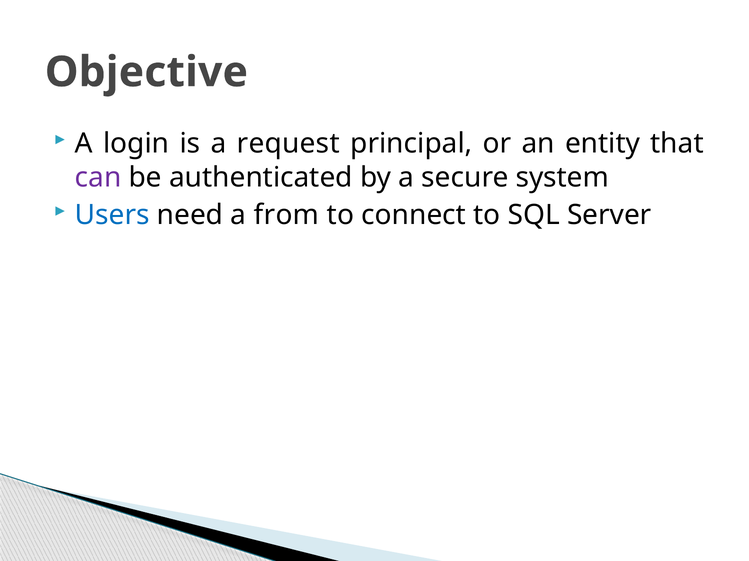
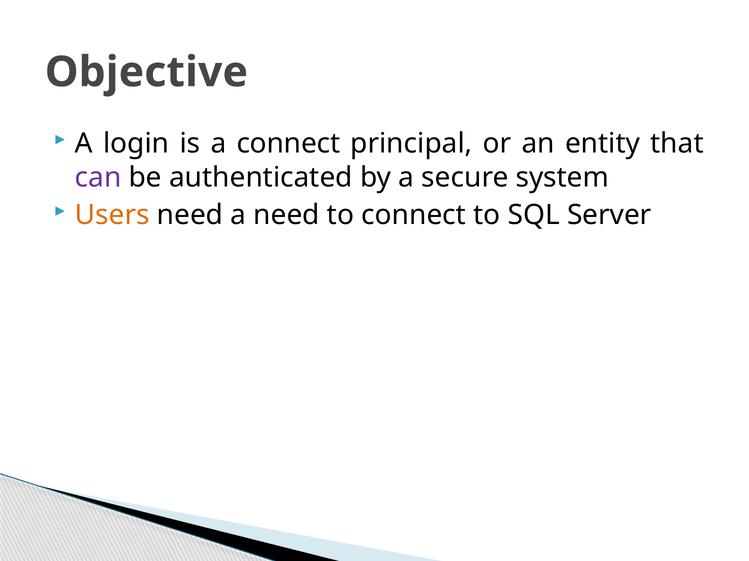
a request: request -> connect
Users colour: blue -> orange
a from: from -> need
